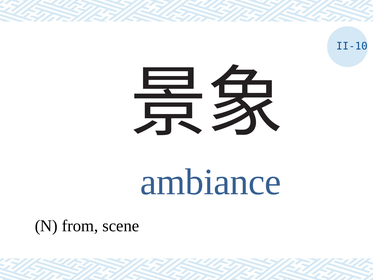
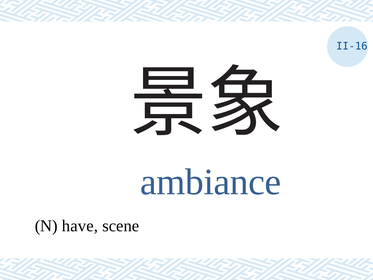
II-10: II-10 -> II-16
from: from -> have
